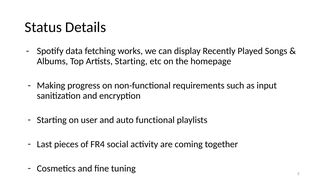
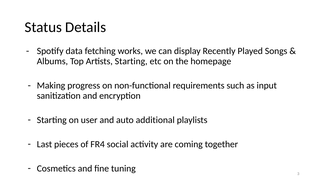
functional: functional -> additional
